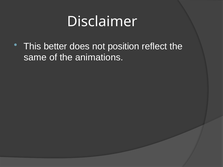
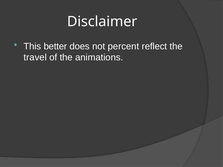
position: position -> percent
same: same -> travel
